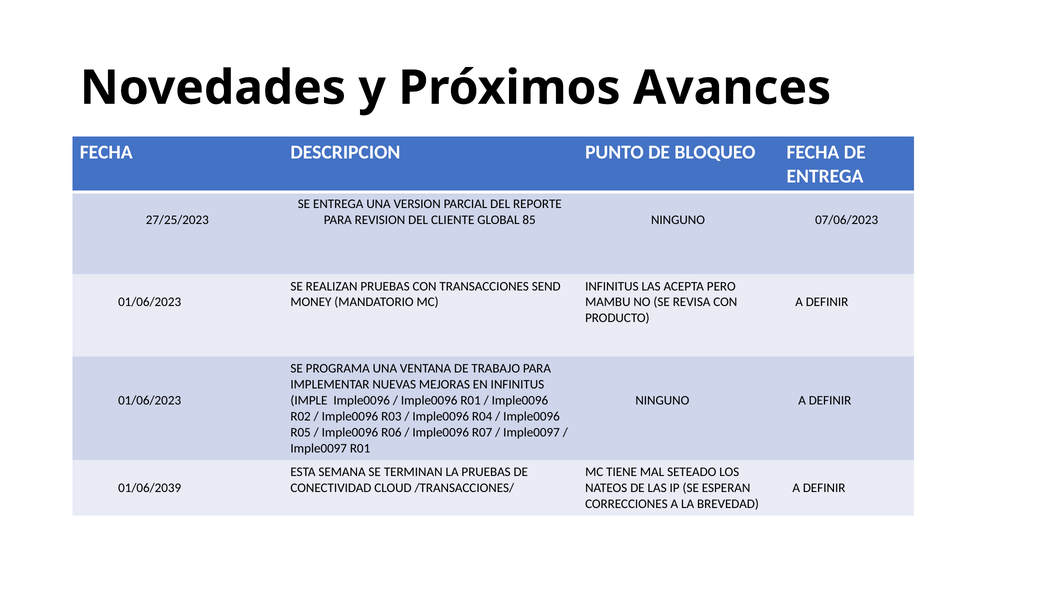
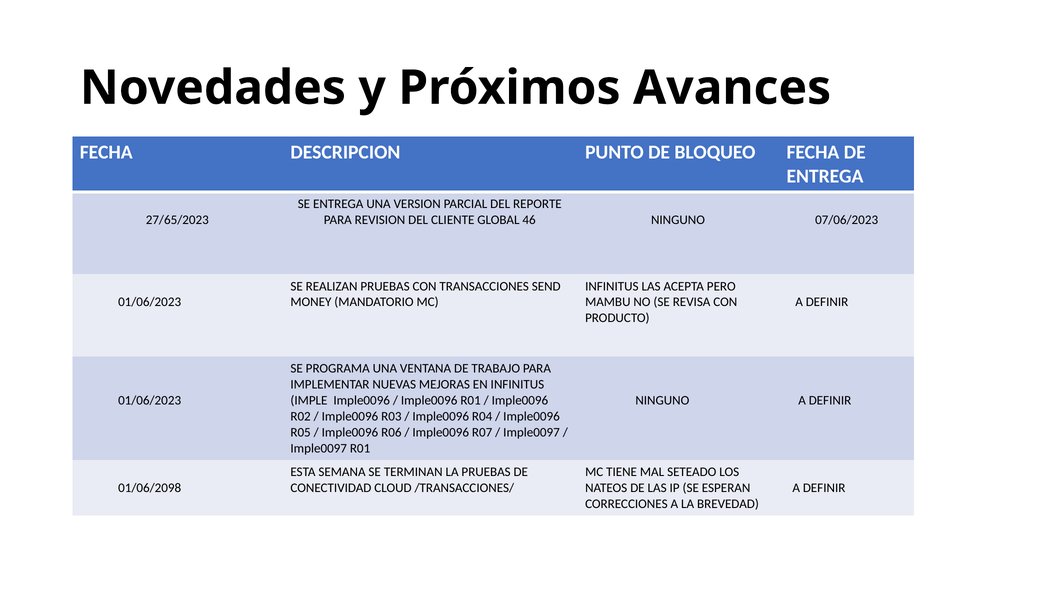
27/25/2023: 27/25/2023 -> 27/65/2023
85: 85 -> 46
01/06/2039: 01/06/2039 -> 01/06/2098
